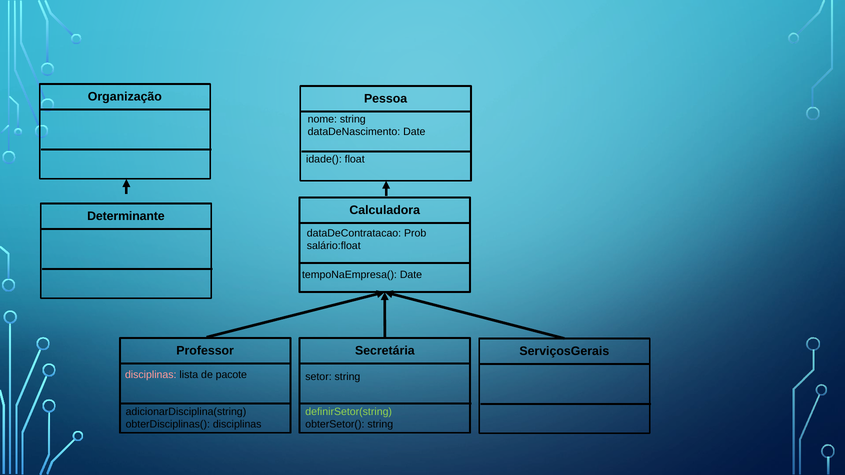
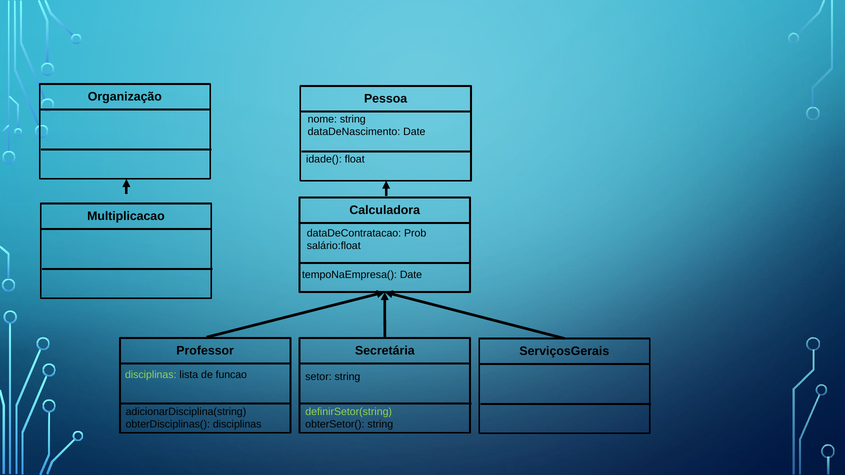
Determinante: Determinante -> Multiplicacao
disciplinas at (151, 375) colour: pink -> light green
pacote: pacote -> funcao
